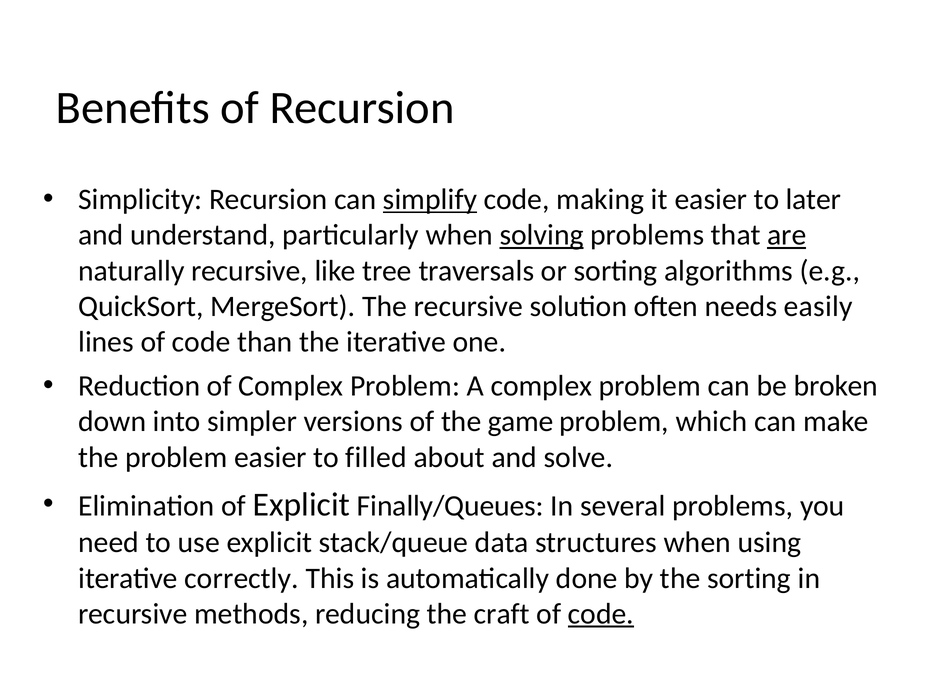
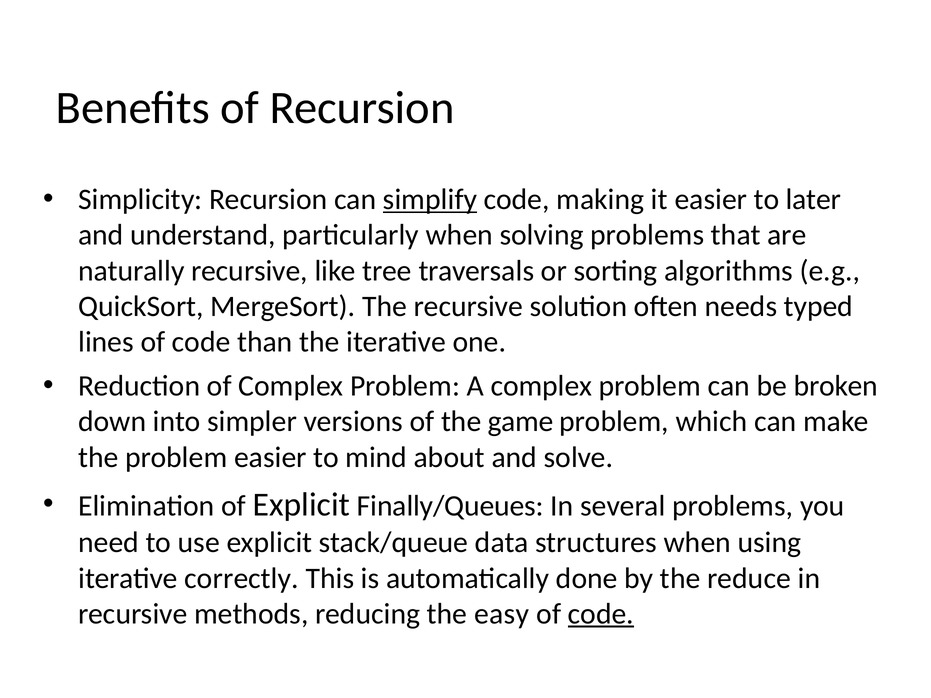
solving underline: present -> none
are underline: present -> none
easily: easily -> typed
filled: filled -> mind
the sorting: sorting -> reduce
craft: craft -> easy
